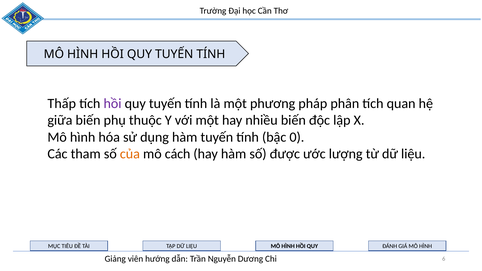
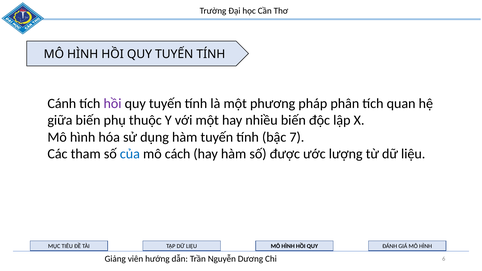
Thấp: Thấp -> Cánh
0: 0 -> 7
của colour: orange -> blue
